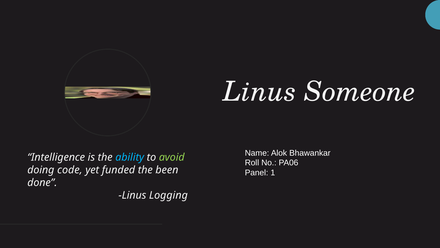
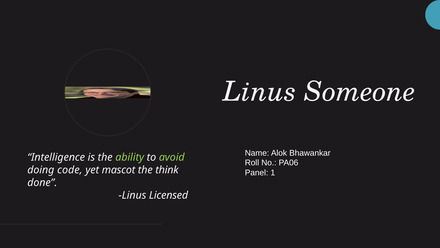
ability colour: light blue -> light green
funded: funded -> mascot
been: been -> think
Logging: Logging -> Licensed
